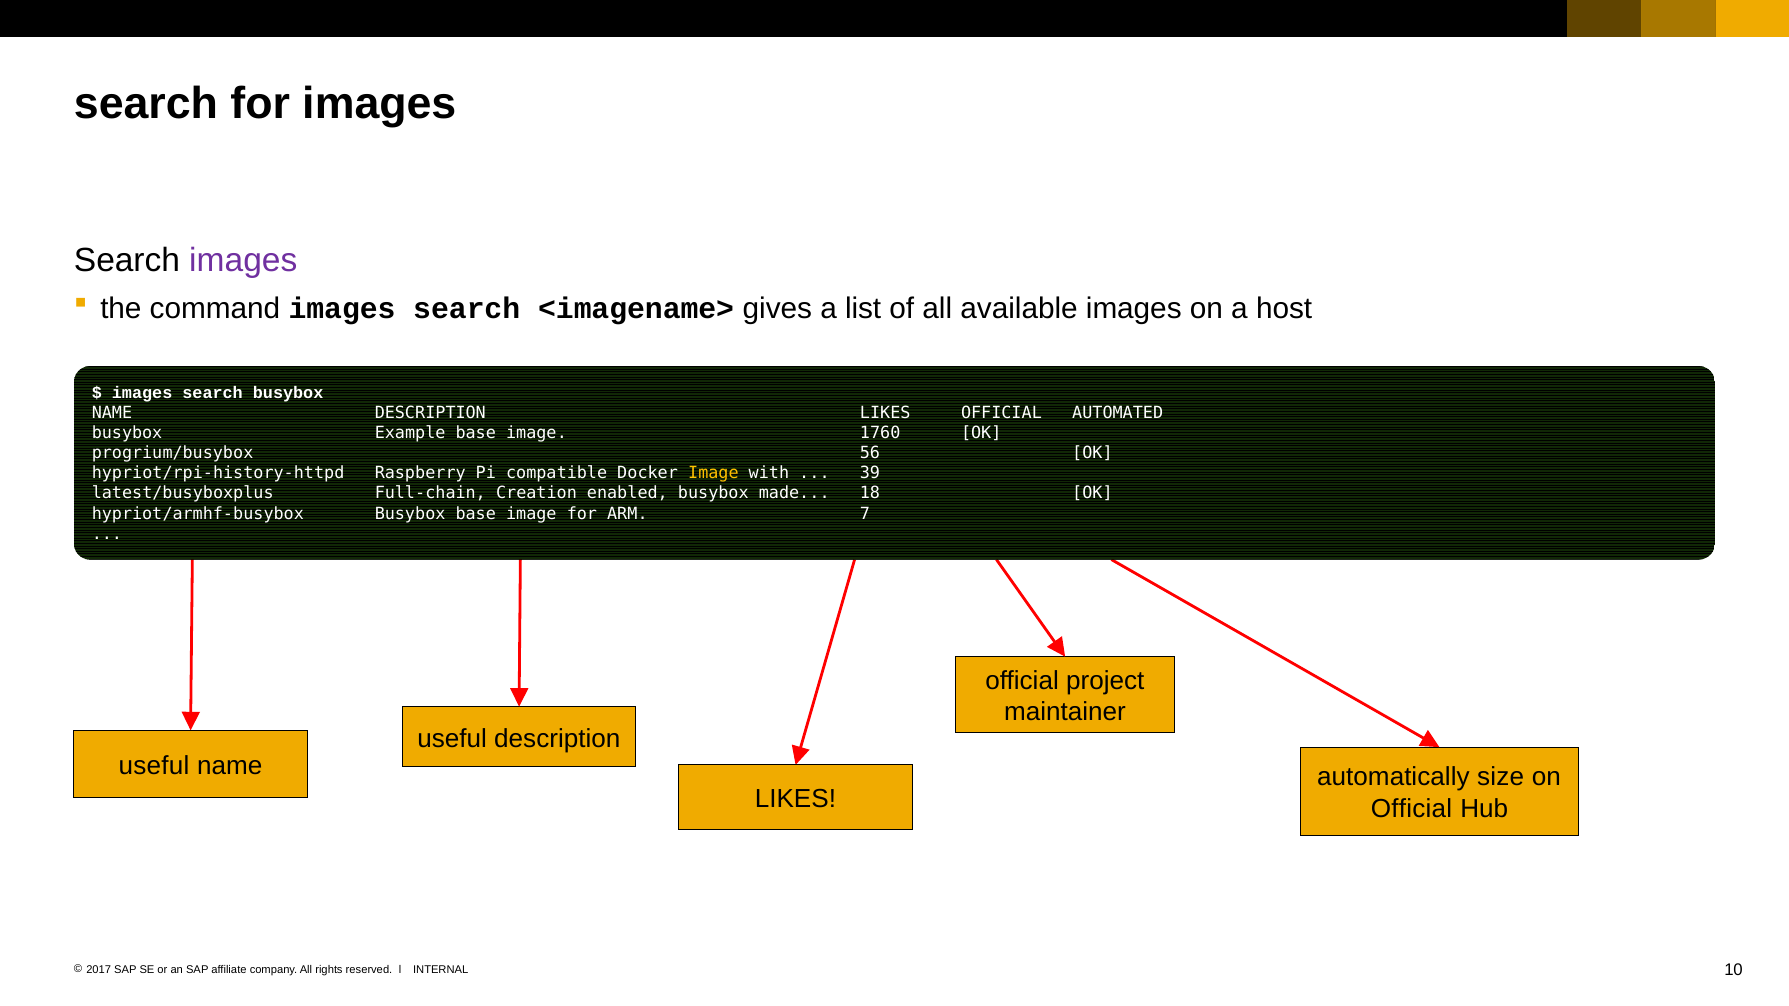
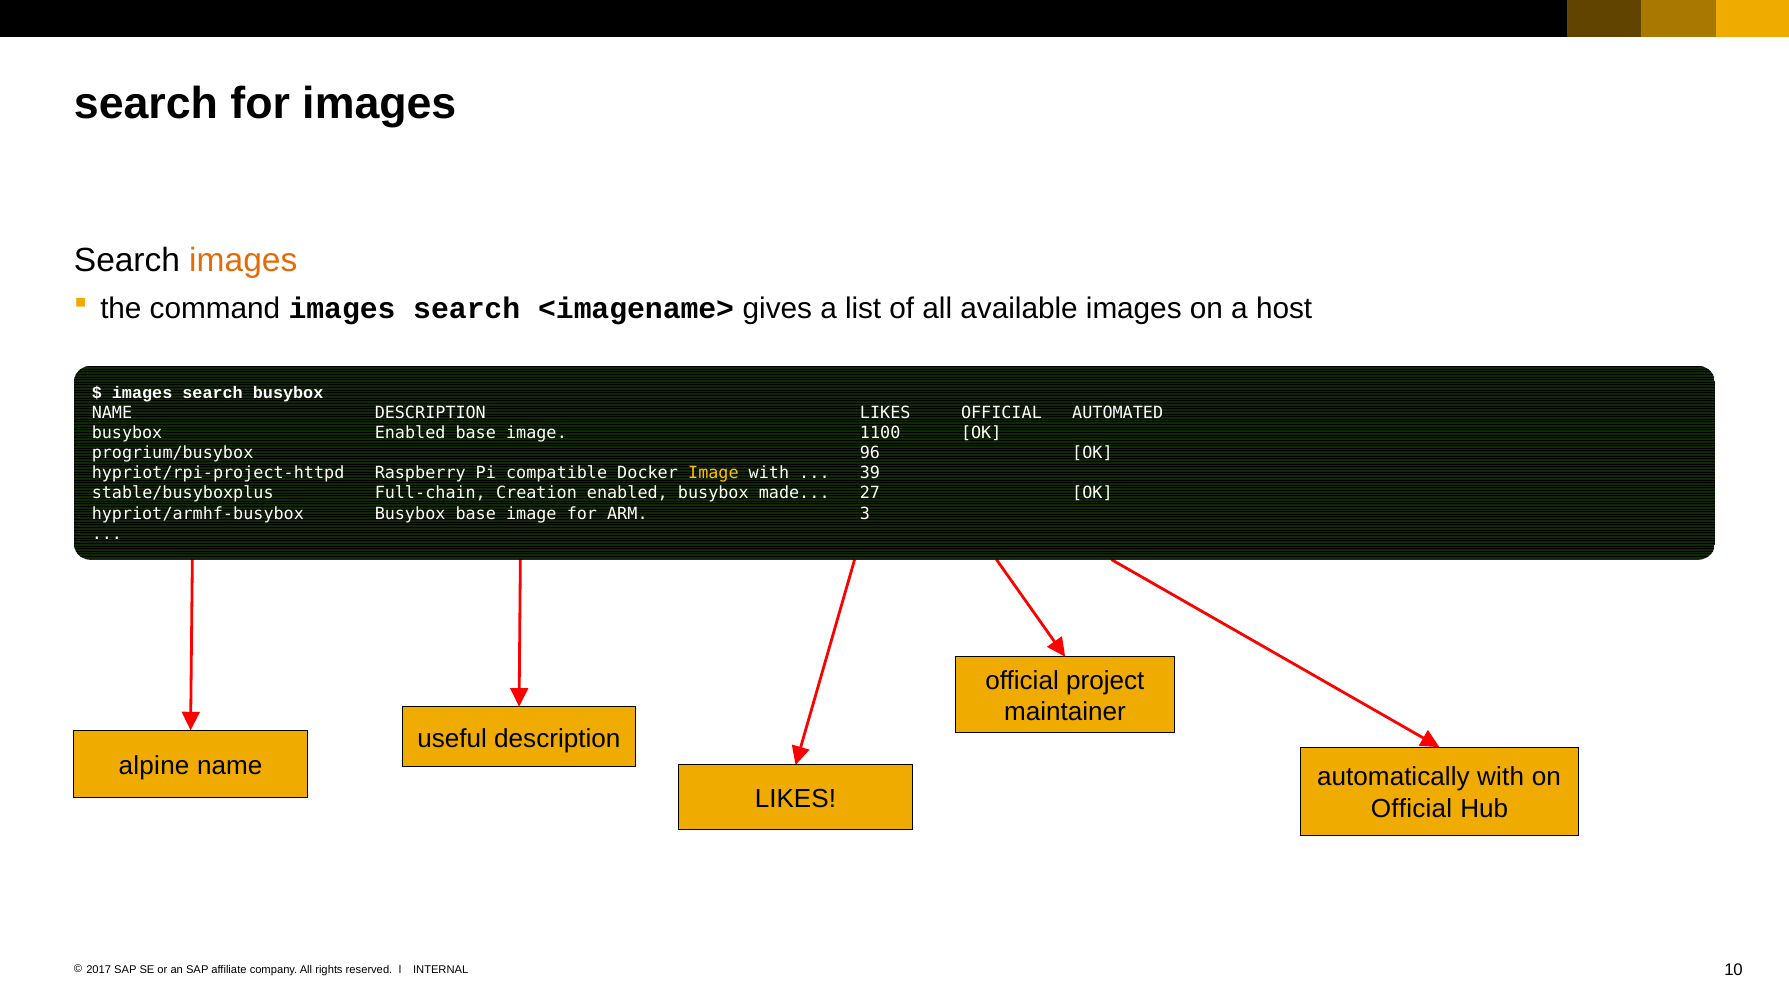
images at (243, 260) colour: purple -> orange
busybox Example: Example -> Enabled
1760: 1760 -> 1100
56: 56 -> 96
hypriot/rpi-history-httpd: hypriot/rpi-history-httpd -> hypriot/rpi-project-httpd
latest/busyboxplus: latest/busyboxplus -> stable/busyboxplus
18: 18 -> 27
7: 7 -> 3
useful at (154, 766): useful -> alpine
automatically size: size -> with
